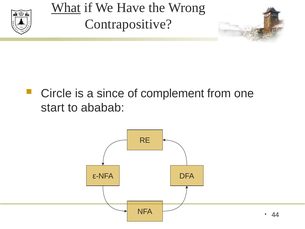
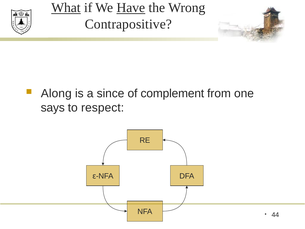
Have underline: none -> present
Circle: Circle -> Along
start: start -> says
ababab: ababab -> respect
